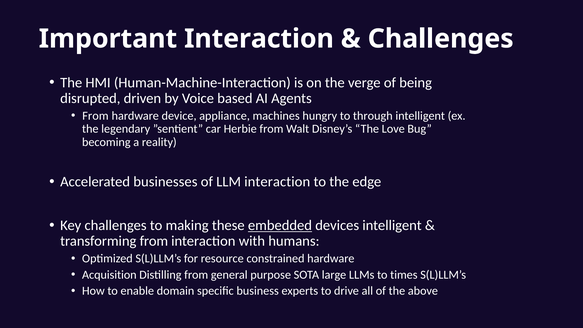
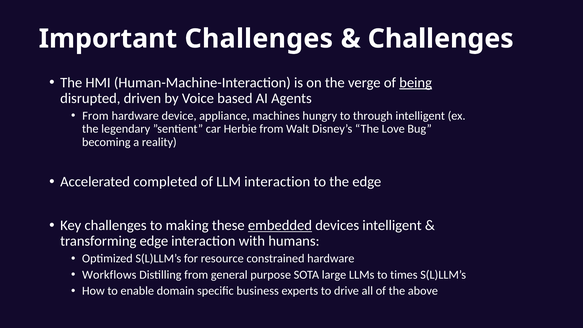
Important Interaction: Interaction -> Challenges
being underline: none -> present
businesses: businesses -> completed
transforming from: from -> edge
Acquisition: Acquisition -> Workflows
